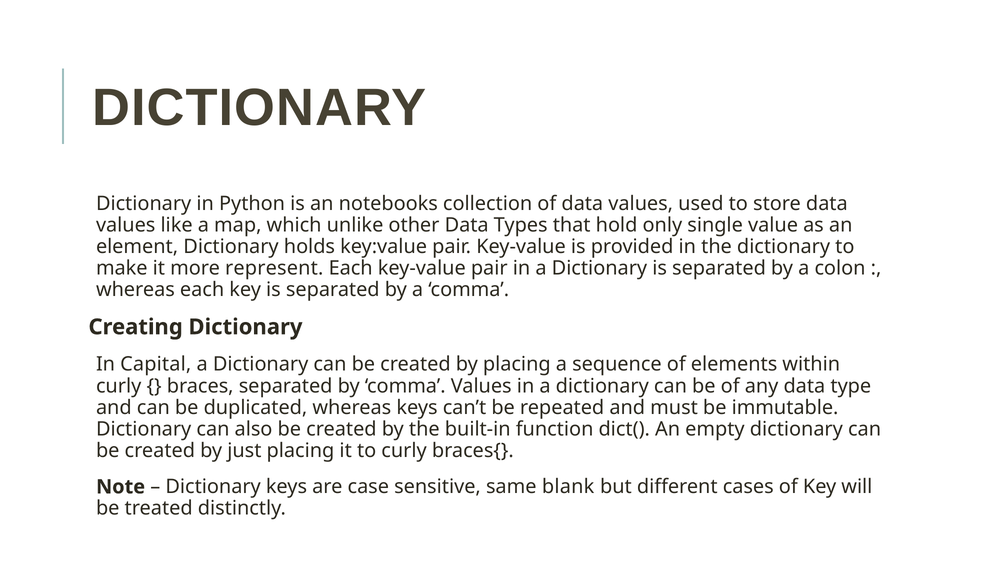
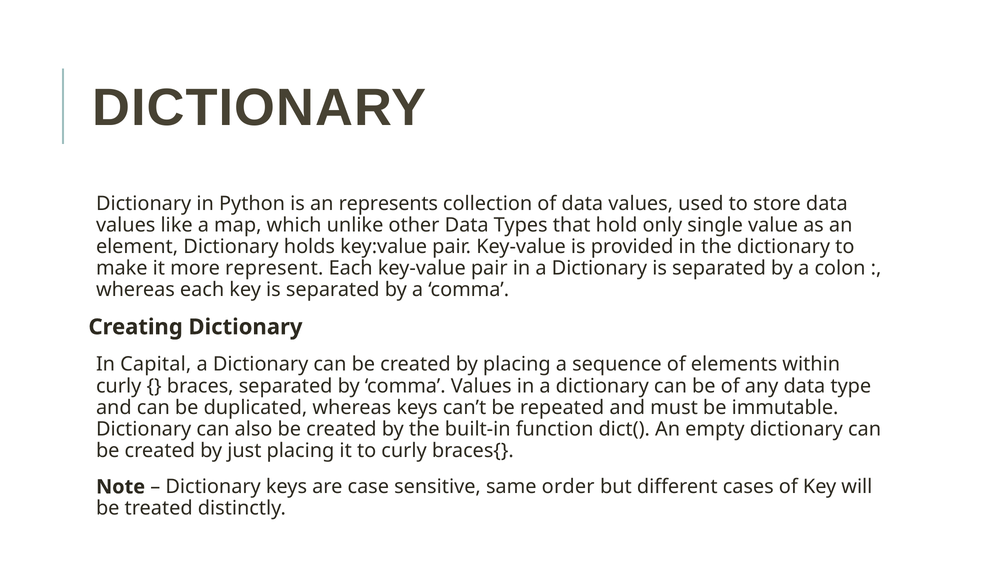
notebooks: notebooks -> represents
blank: blank -> order
